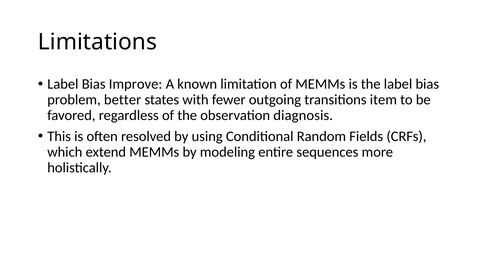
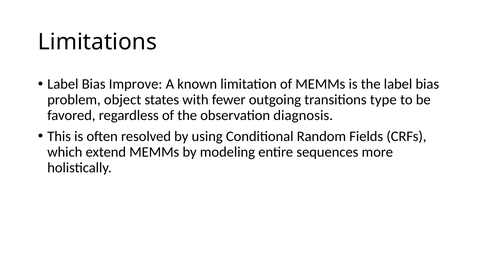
better: better -> object
item: item -> type
